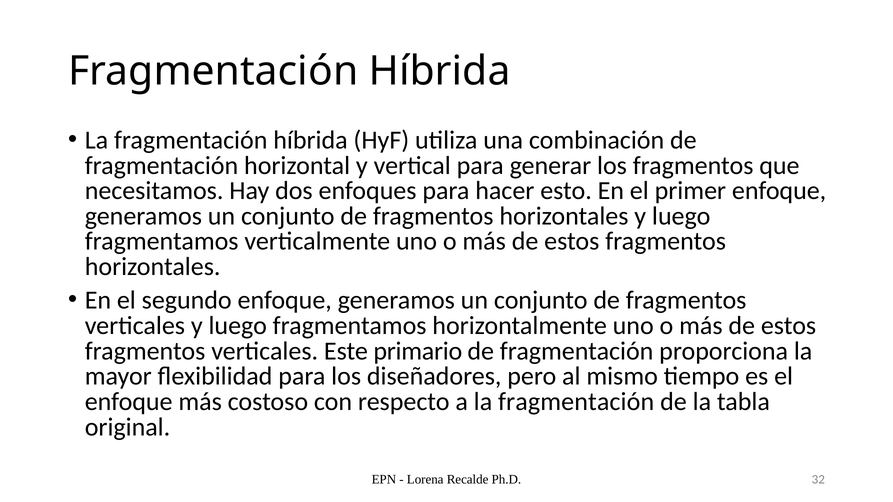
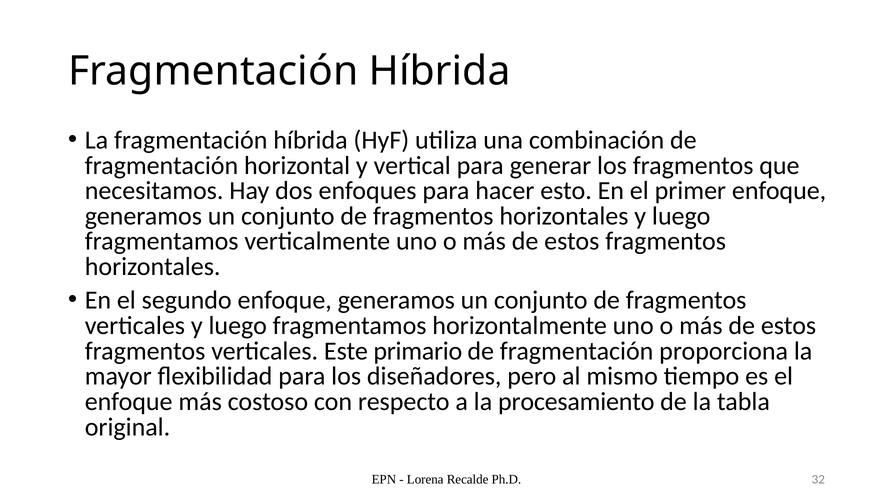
a la fragmentación: fragmentación -> procesamiento
